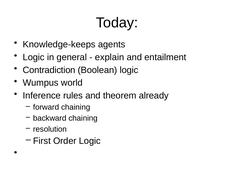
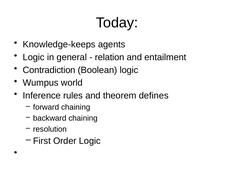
explain: explain -> relation
already: already -> defines
